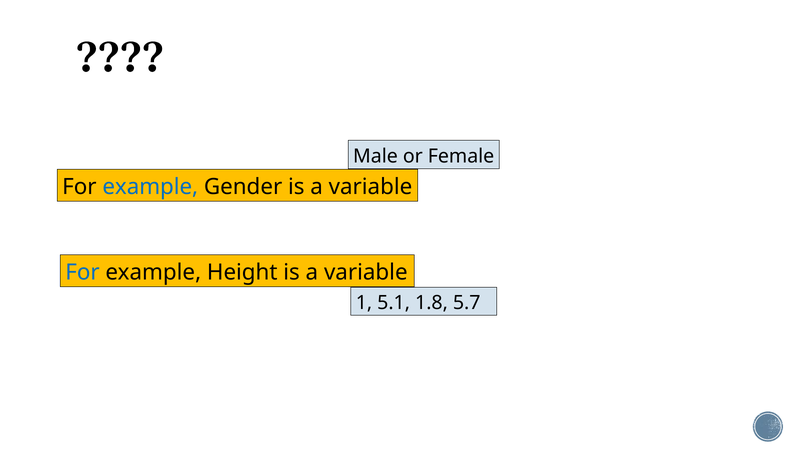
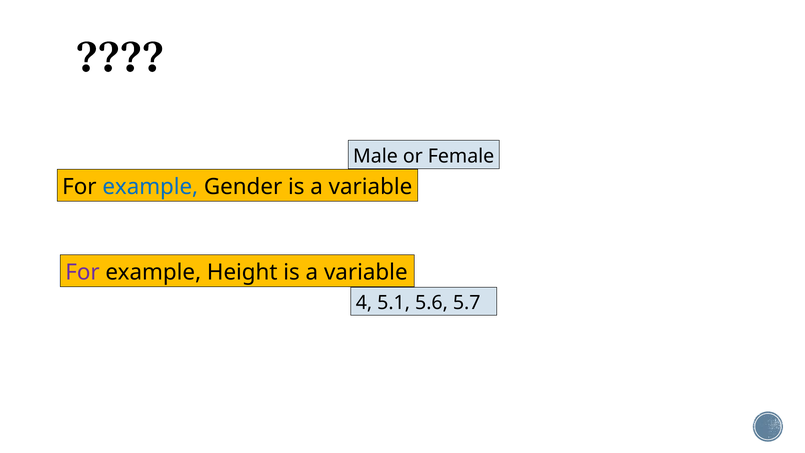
For at (82, 272) colour: blue -> purple
1: 1 -> 4
1.8: 1.8 -> 5.6
